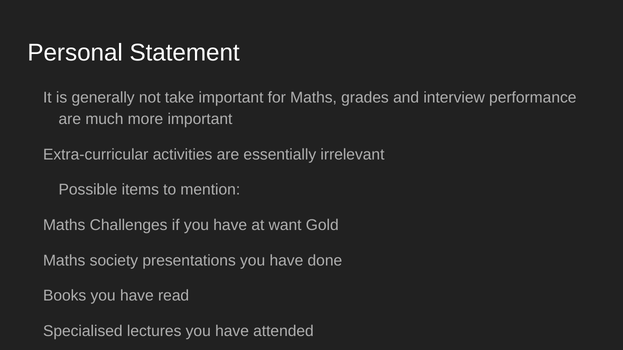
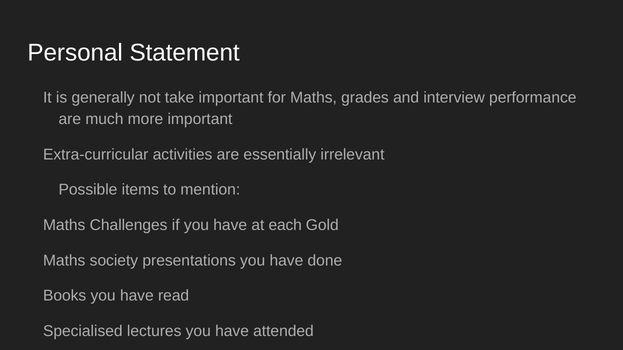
want: want -> each
